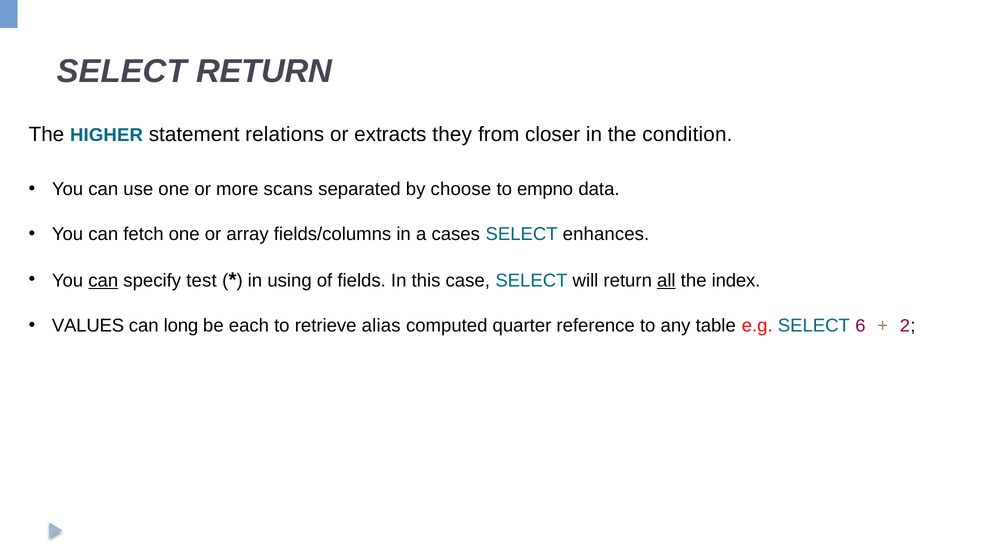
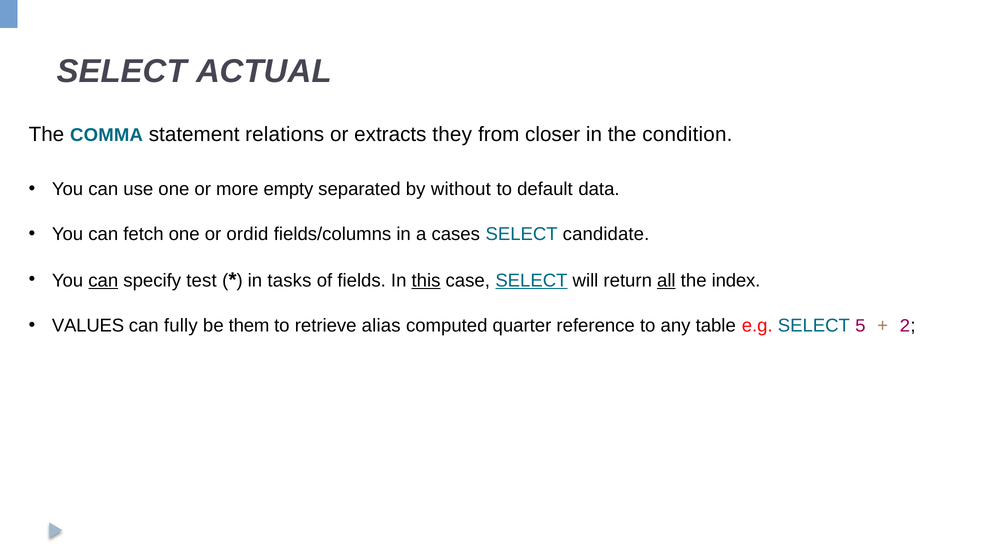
SELECT RETURN: RETURN -> ACTUAL
HIGHER: HIGHER -> COMMA
scans: scans -> empty
choose: choose -> without
empno: empno -> default
array: array -> ordid
enhances: enhances -> candidate
using: using -> tasks
this underline: none -> present
SELECT at (531, 280) underline: none -> present
long: long -> fully
each: each -> them
6: 6 -> 5
